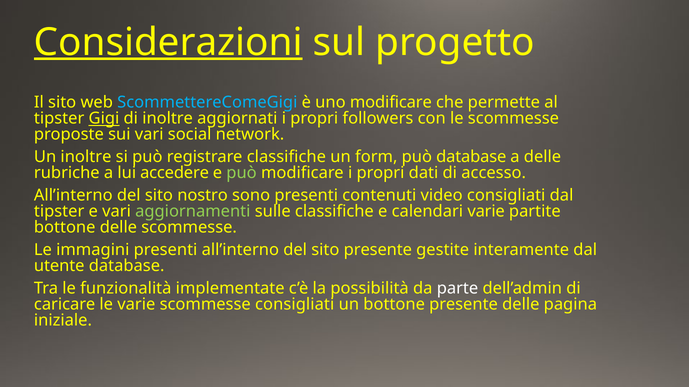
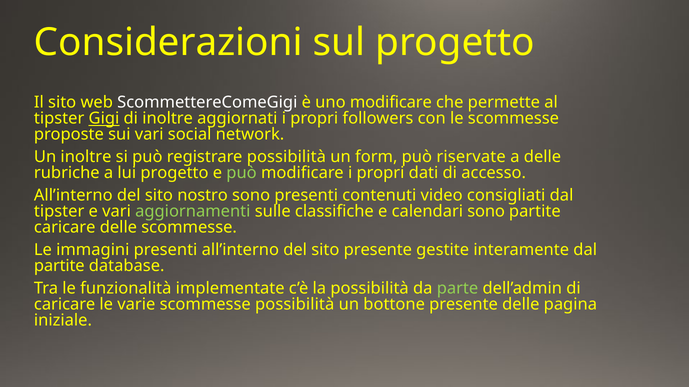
Considerazioni underline: present -> none
ScommettereComeGigi colour: light blue -> white
registrare classifiche: classifiche -> possibilità
può database: database -> riservate
lui accedere: accedere -> progetto
calendari varie: varie -> sono
bottone at (65, 228): bottone -> caricare
utente at (59, 266): utente -> partite
parte colour: white -> light green
scommesse consigliati: consigliati -> possibilità
